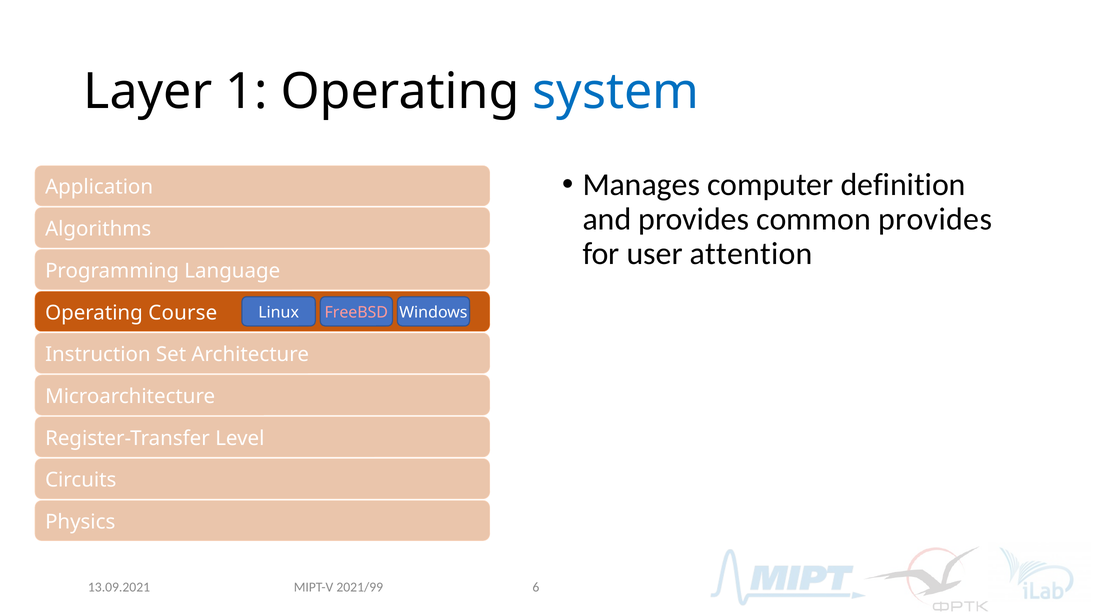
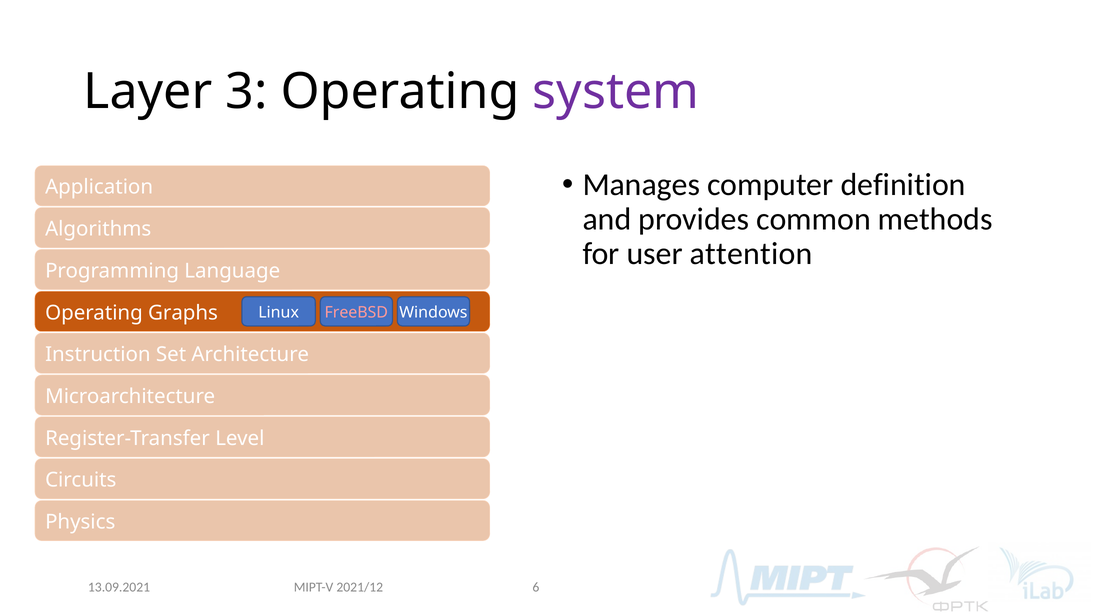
1: 1 -> 3
system colour: blue -> purple
common provides: provides -> methods
Course: Course -> Graphs
2021/99: 2021/99 -> 2021/12
